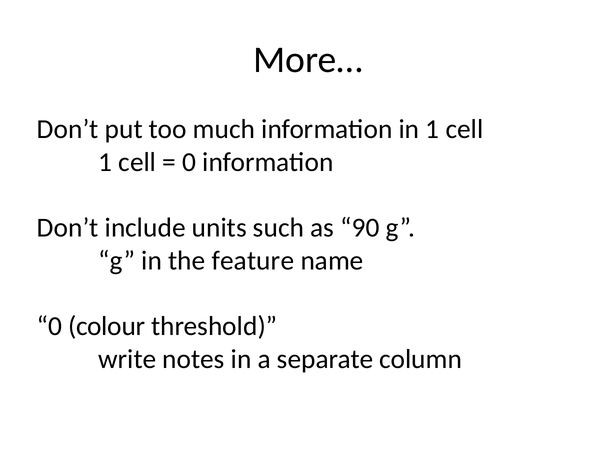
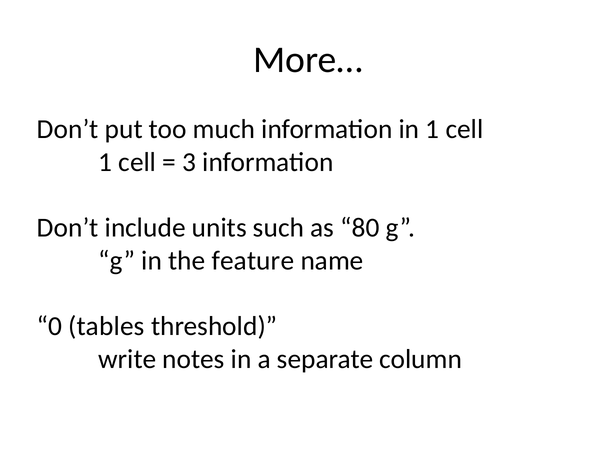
0 at (189, 162): 0 -> 3
90: 90 -> 80
colour: colour -> tables
